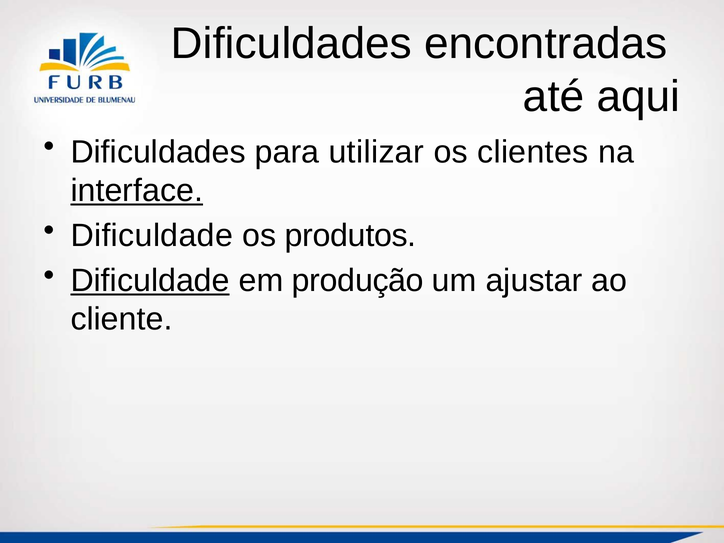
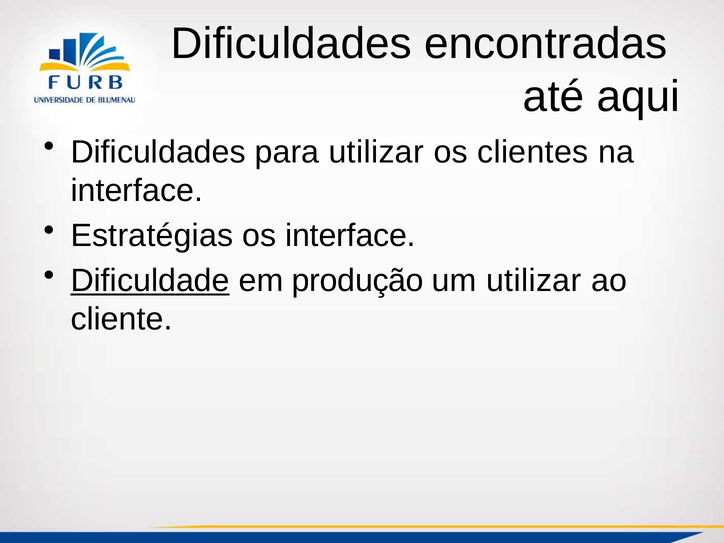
interface at (137, 191) underline: present -> none
Dificuldade at (152, 236): Dificuldade -> Estratégias
os produtos: produtos -> interface
um ajustar: ajustar -> utilizar
